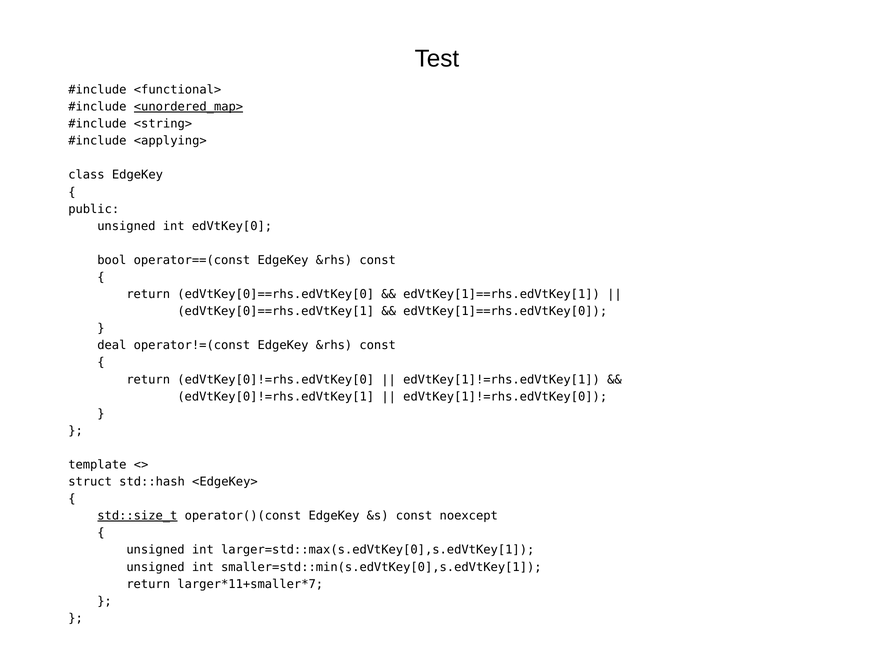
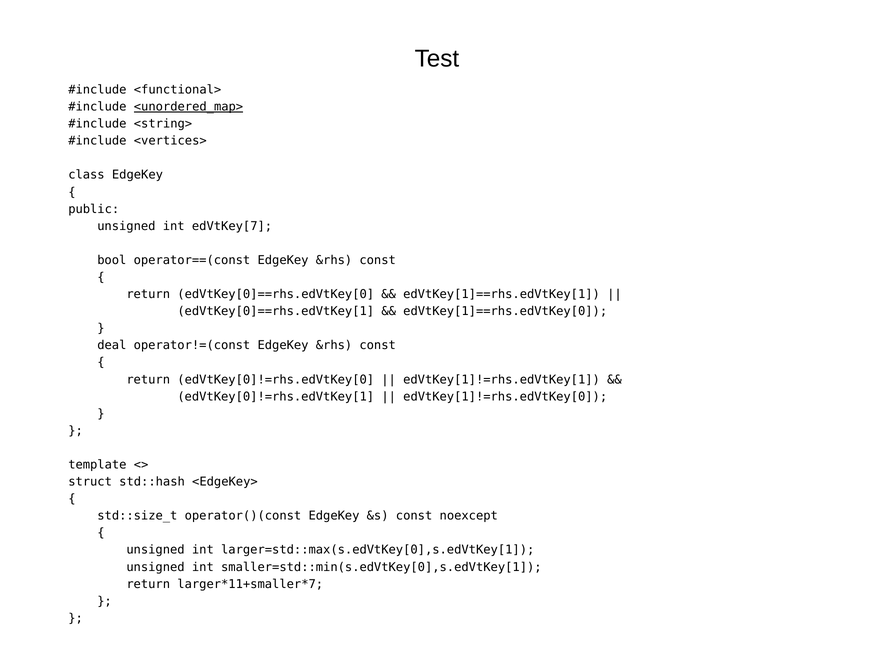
<applying>: <applying> -> <vertices>
edVtKey[0: edVtKey[0 -> edVtKey[7
std::size_t underline: present -> none
